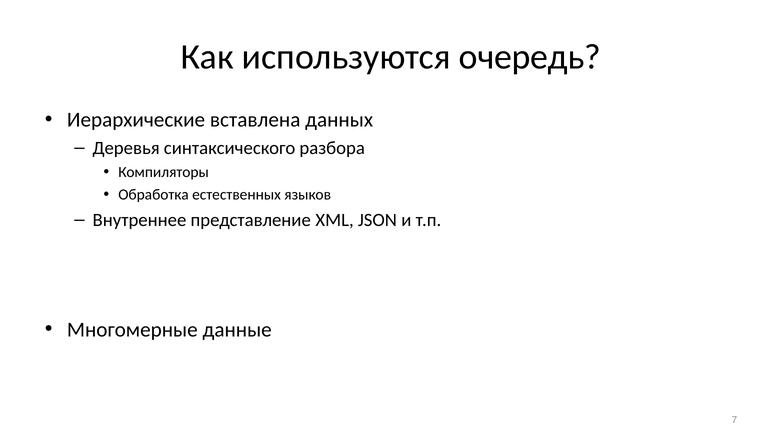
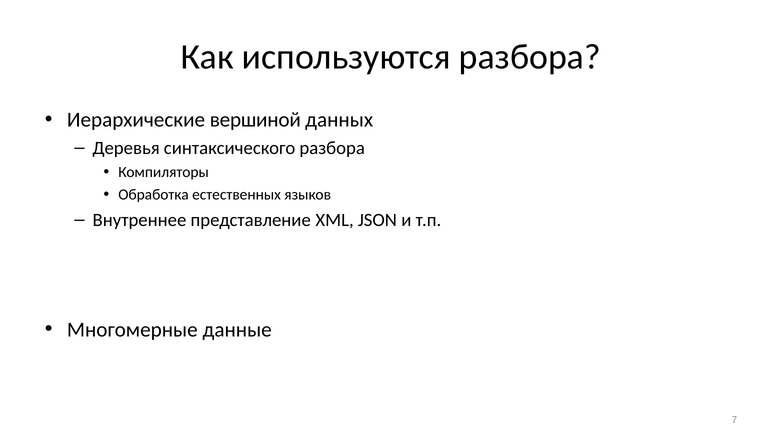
используются очередь: очередь -> разбора
вставлена: вставлена -> вершиной
